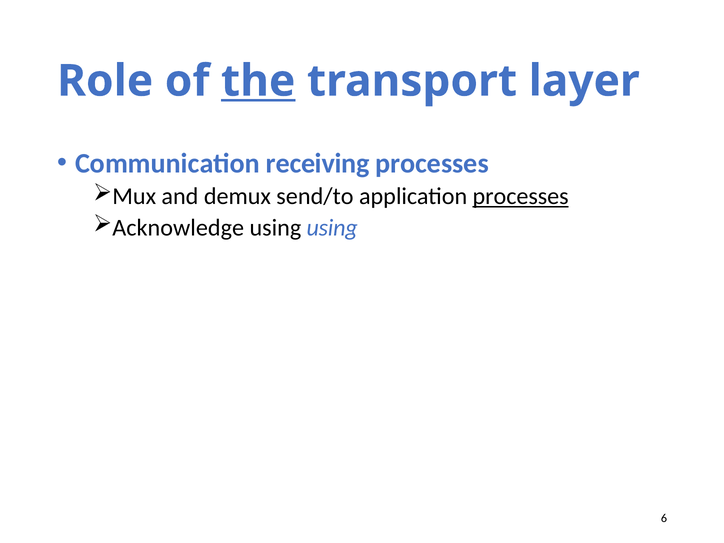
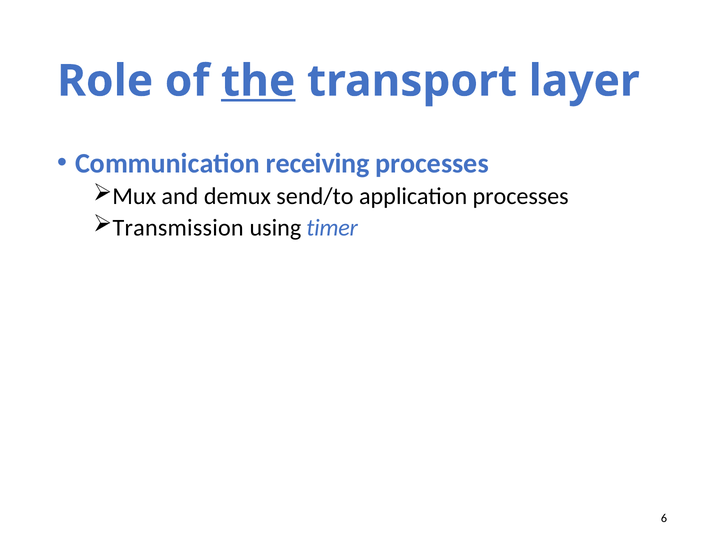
processes at (521, 196) underline: present -> none
Acknowledge: Acknowledge -> Transmission
using using: using -> timer
